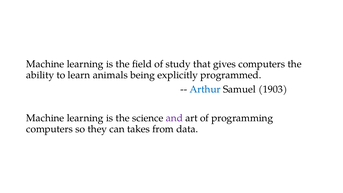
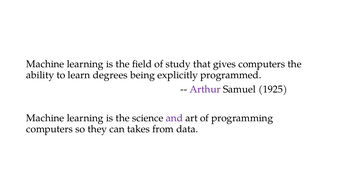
animals: animals -> degrees
Arthur colour: blue -> purple
1903: 1903 -> 1925
